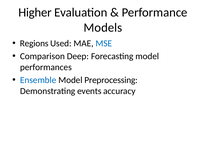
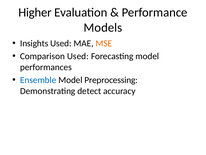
Regions: Regions -> Insights
MSE colour: blue -> orange
Comparison Deep: Deep -> Used
events: events -> detect
